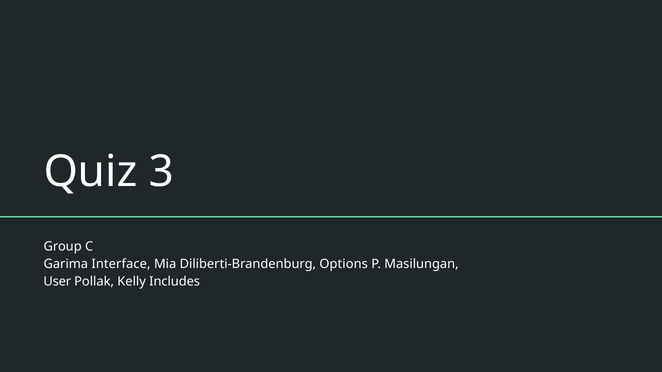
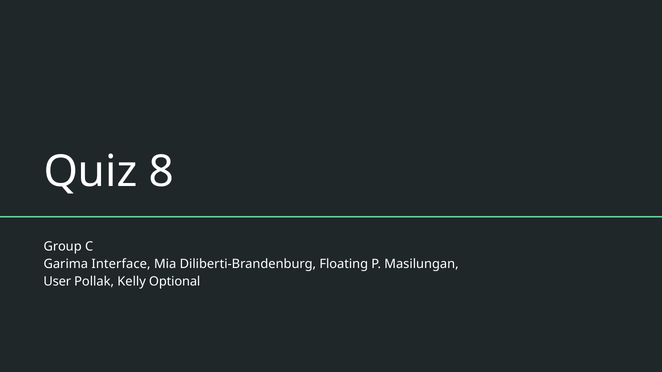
3: 3 -> 8
Options: Options -> Floating
Includes: Includes -> Optional
